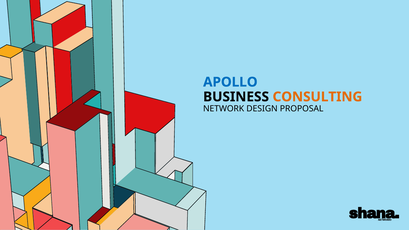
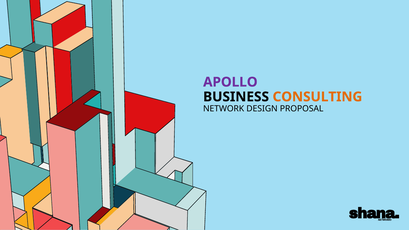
APOLLO colour: blue -> purple
